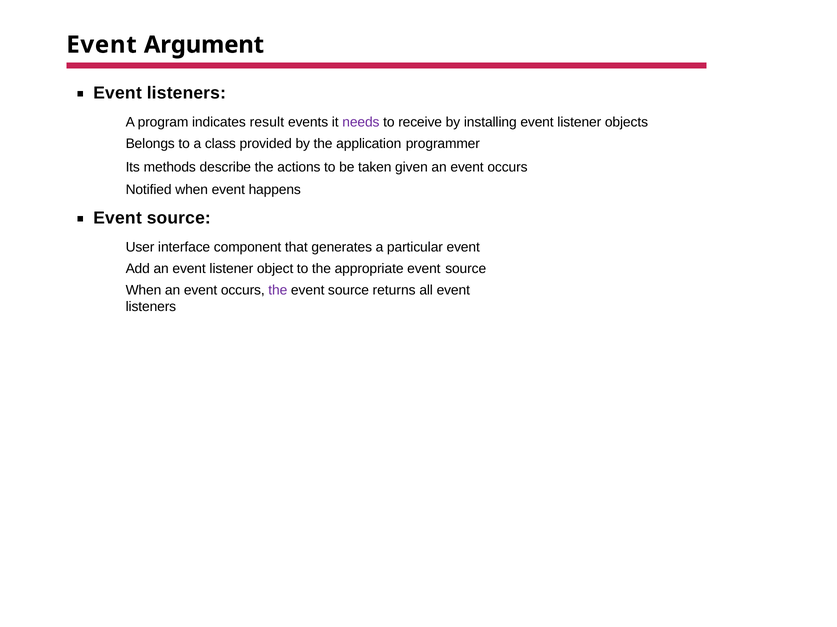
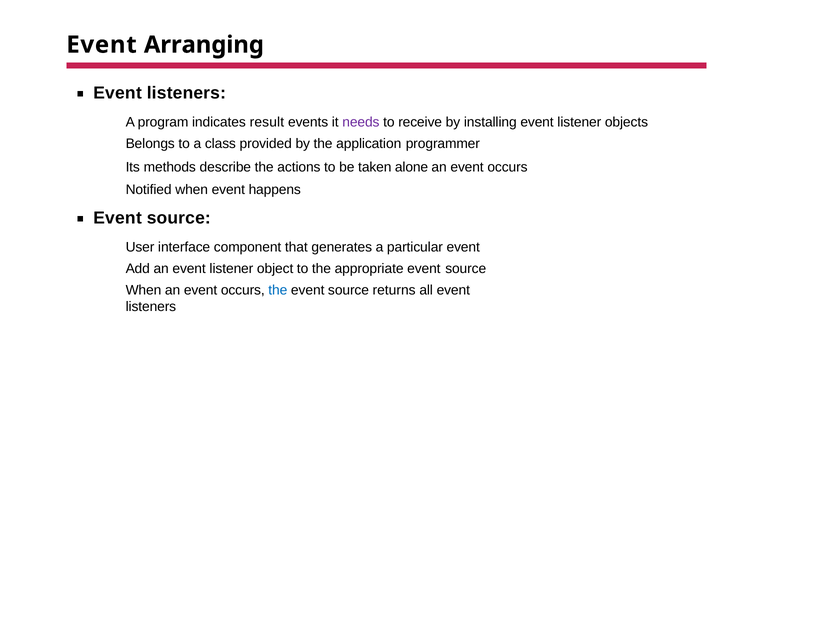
Argument: Argument -> Arranging
given: given -> alone
the at (278, 291) colour: purple -> blue
